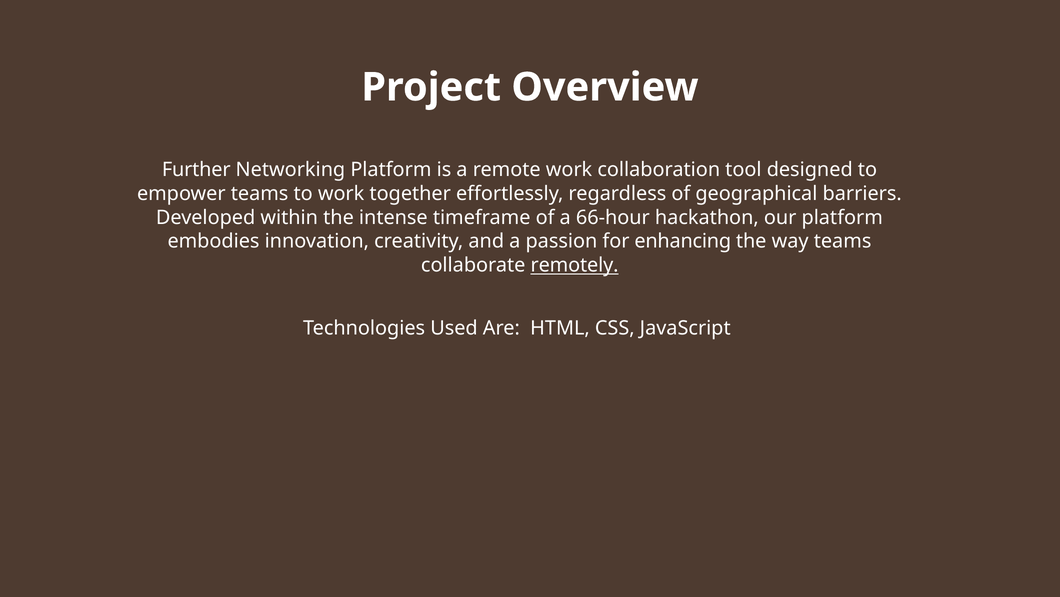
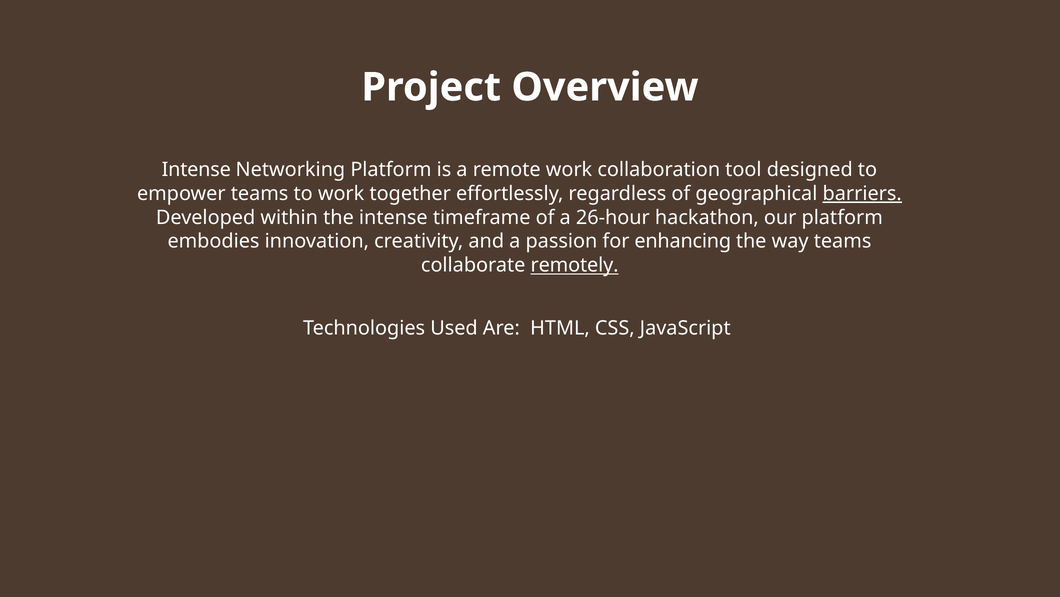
Further at (196, 170): Further -> Intense
barriers underline: none -> present
66-hour: 66-hour -> 26-hour
